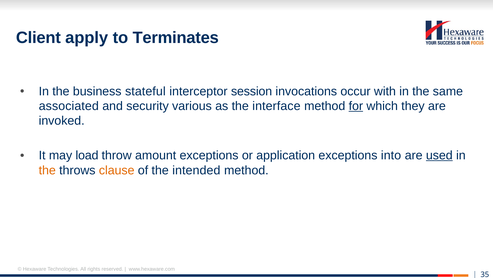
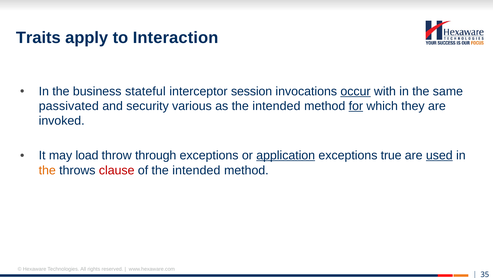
Client: Client -> Traits
Terminates: Terminates -> Interaction
occur underline: none -> present
associated: associated -> passivated
as the interface: interface -> intended
amount: amount -> through
application underline: none -> present
into: into -> true
clause colour: orange -> red
